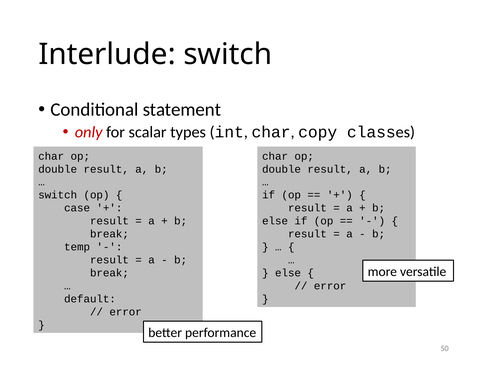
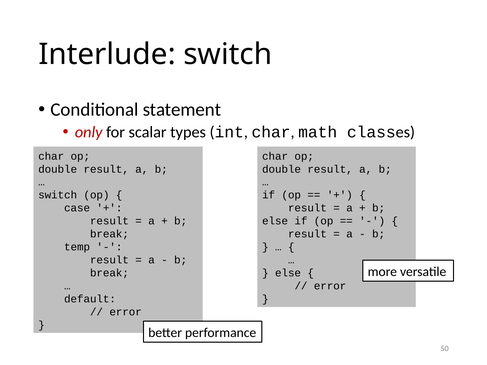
copy: copy -> math
